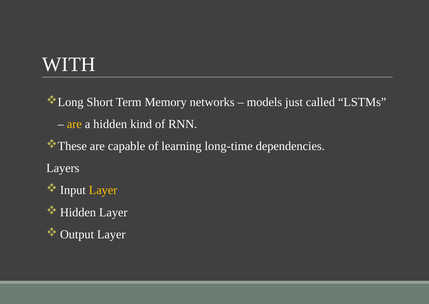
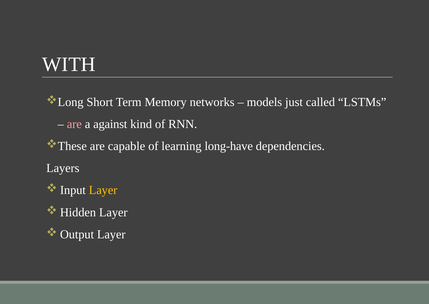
are at (74, 124) colour: yellow -> pink
hidden: hidden -> against
long-time: long-time -> long-have
